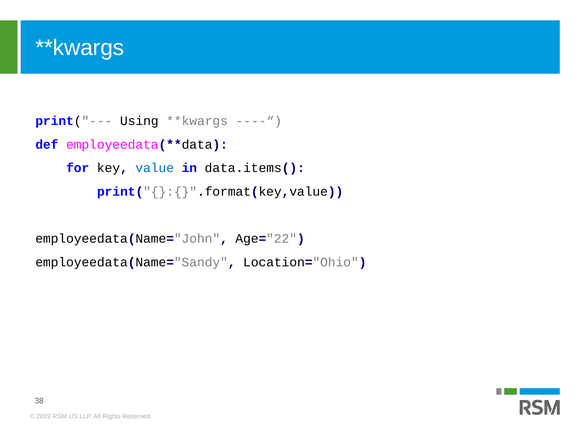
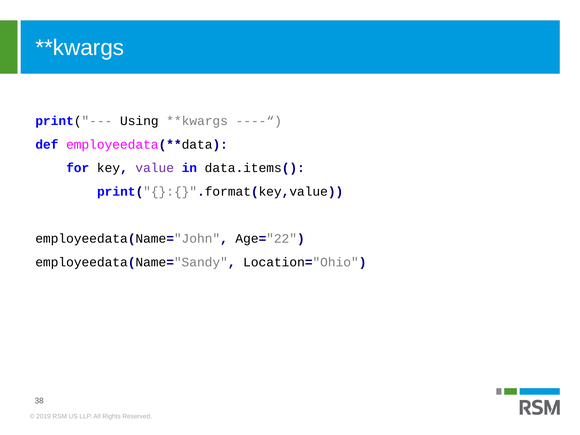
value colour: blue -> purple
